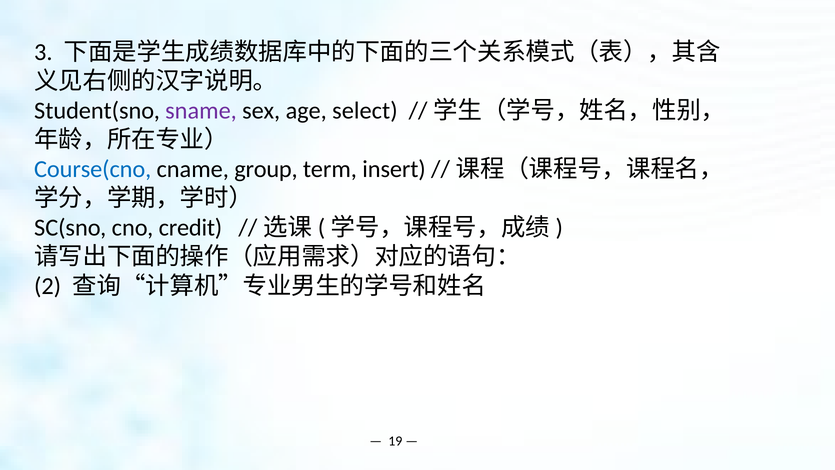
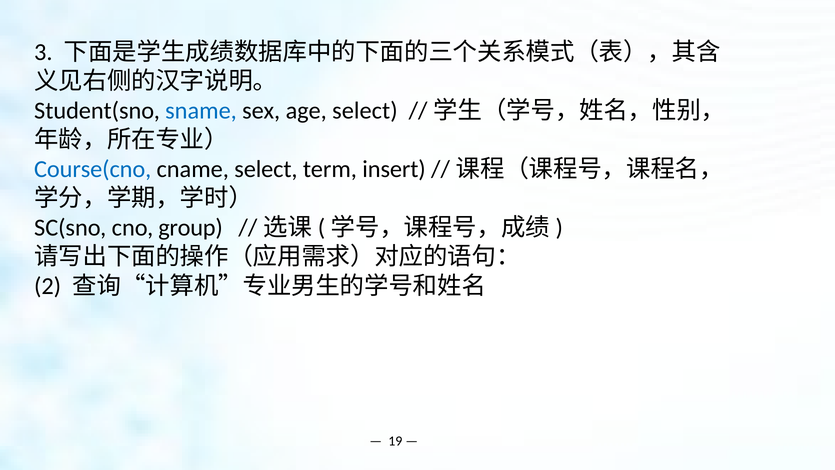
sname colour: purple -> blue
cname group: group -> select
credit: credit -> group
